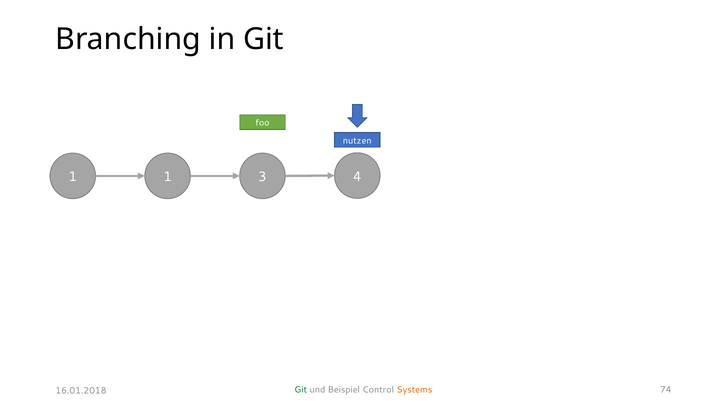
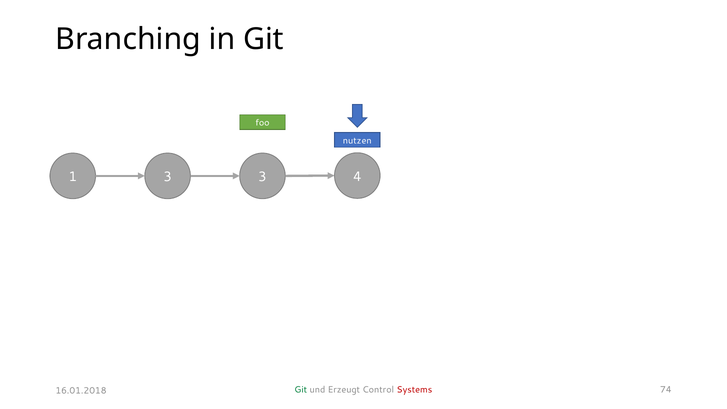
1 1: 1 -> 3
Beispiel: Beispiel -> Erzeugt
Systems colour: orange -> red
